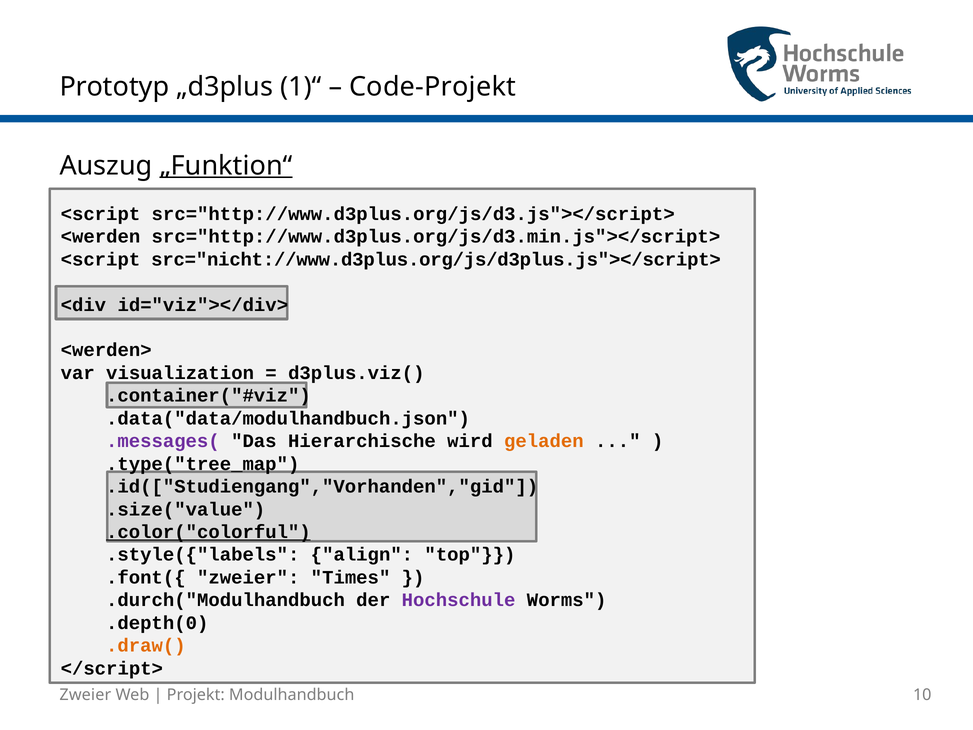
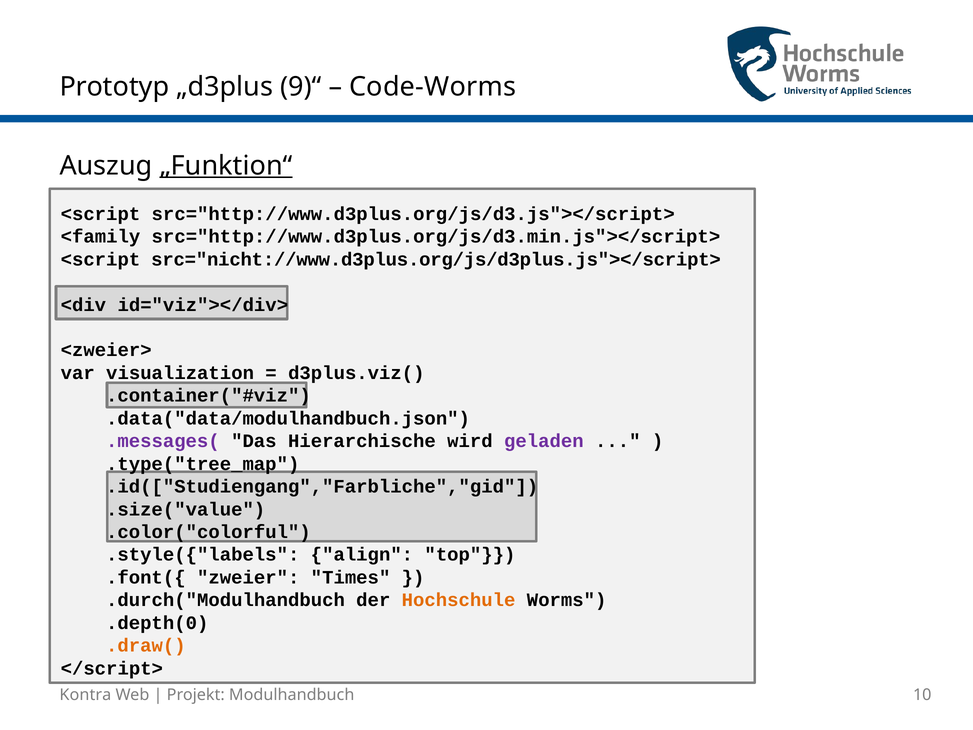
1)“: 1)“ -> 9)“
Code-Projekt: Code-Projekt -> Code-Worms
<werden: <werden -> <family
<werden>: <werden> -> <zweier>
geladen colour: orange -> purple
.id(["Studiengang","Vorhanden","gid: .id(["Studiengang","Vorhanden","gid -> .id(["Studiengang","Farbliche","gid
.color("colorful underline: present -> none
Hochschule colour: purple -> orange
Zweier at (85, 695): Zweier -> Kontra
